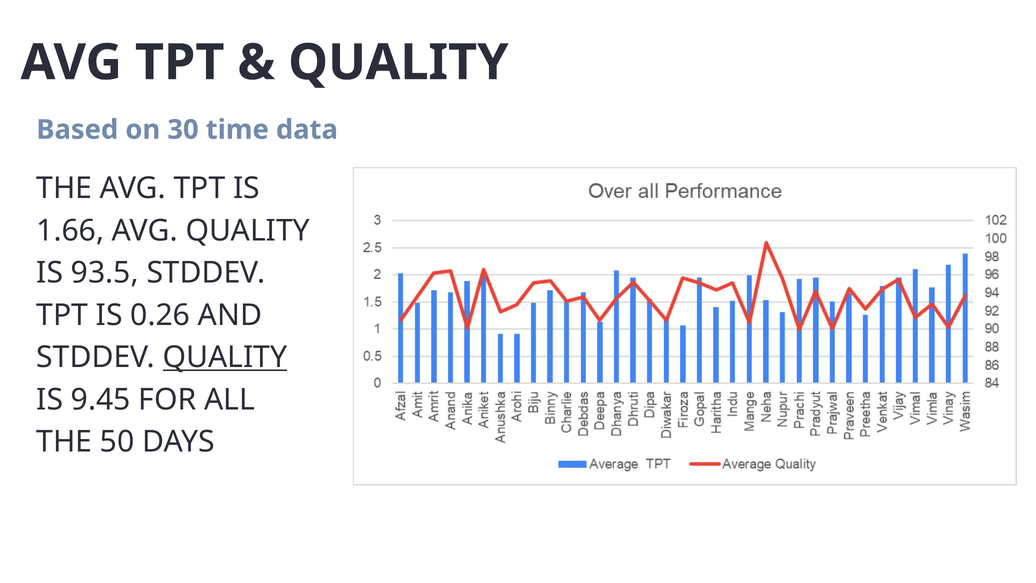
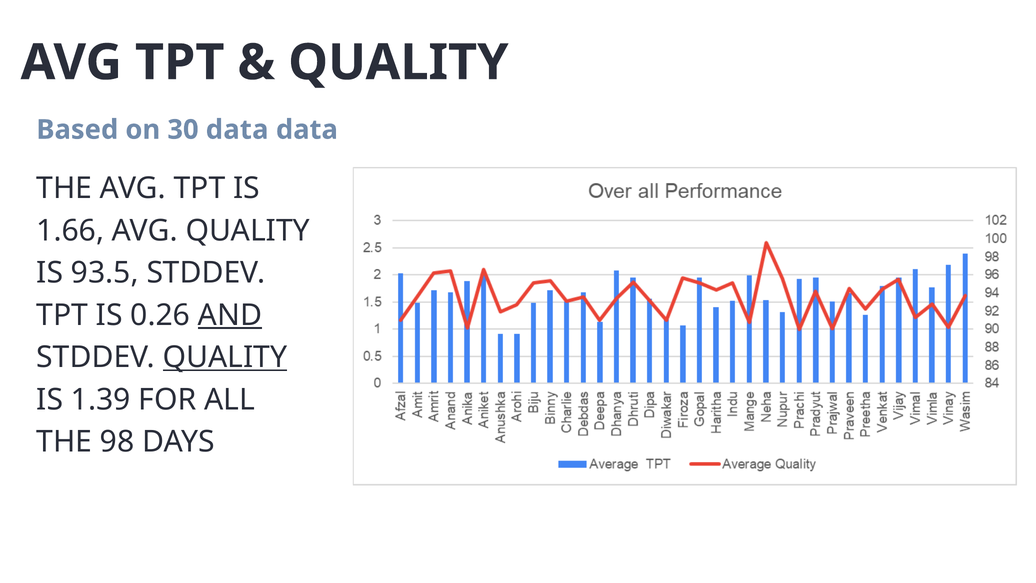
30 time: time -> data
AND underline: none -> present
9.45: 9.45 -> 1.39
50: 50 -> 98
